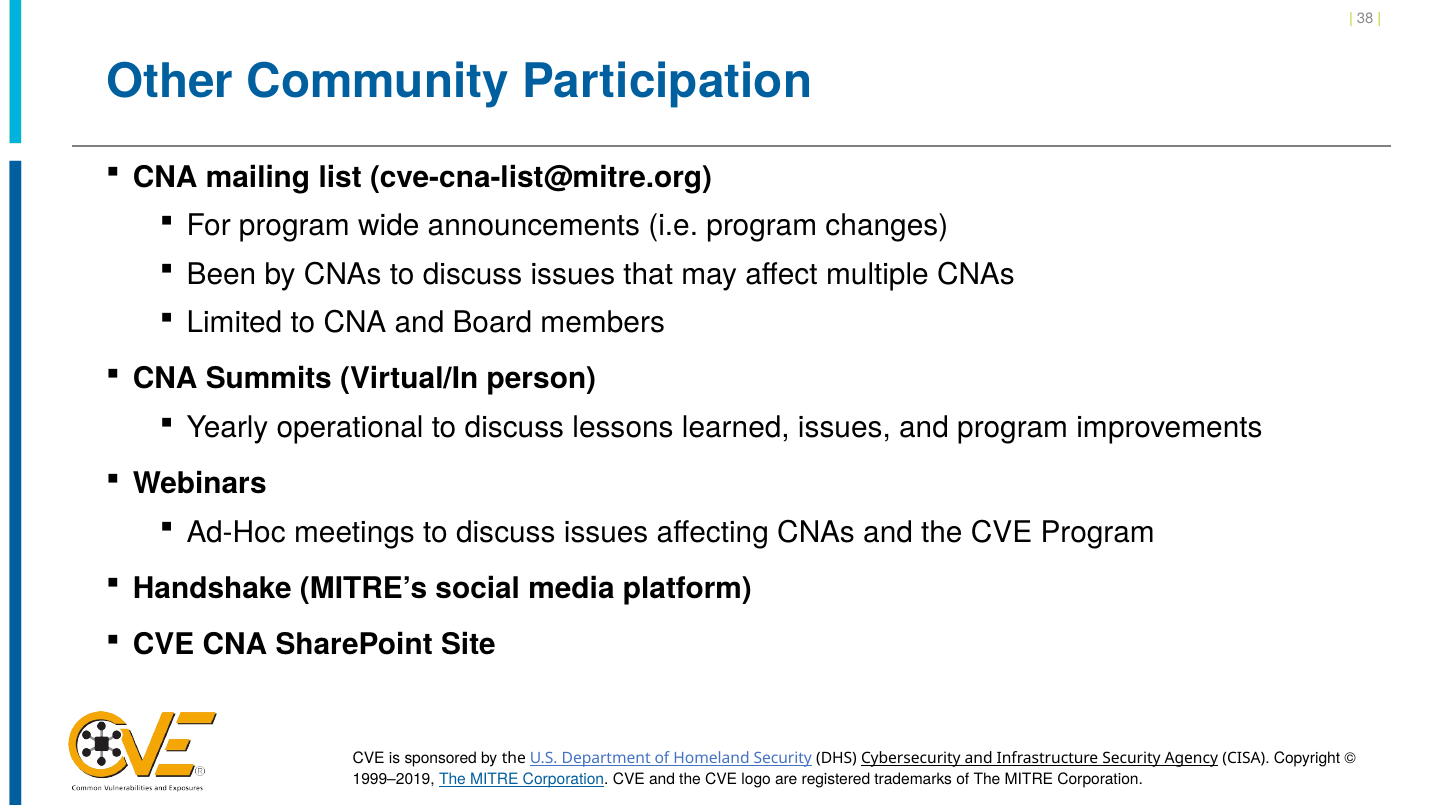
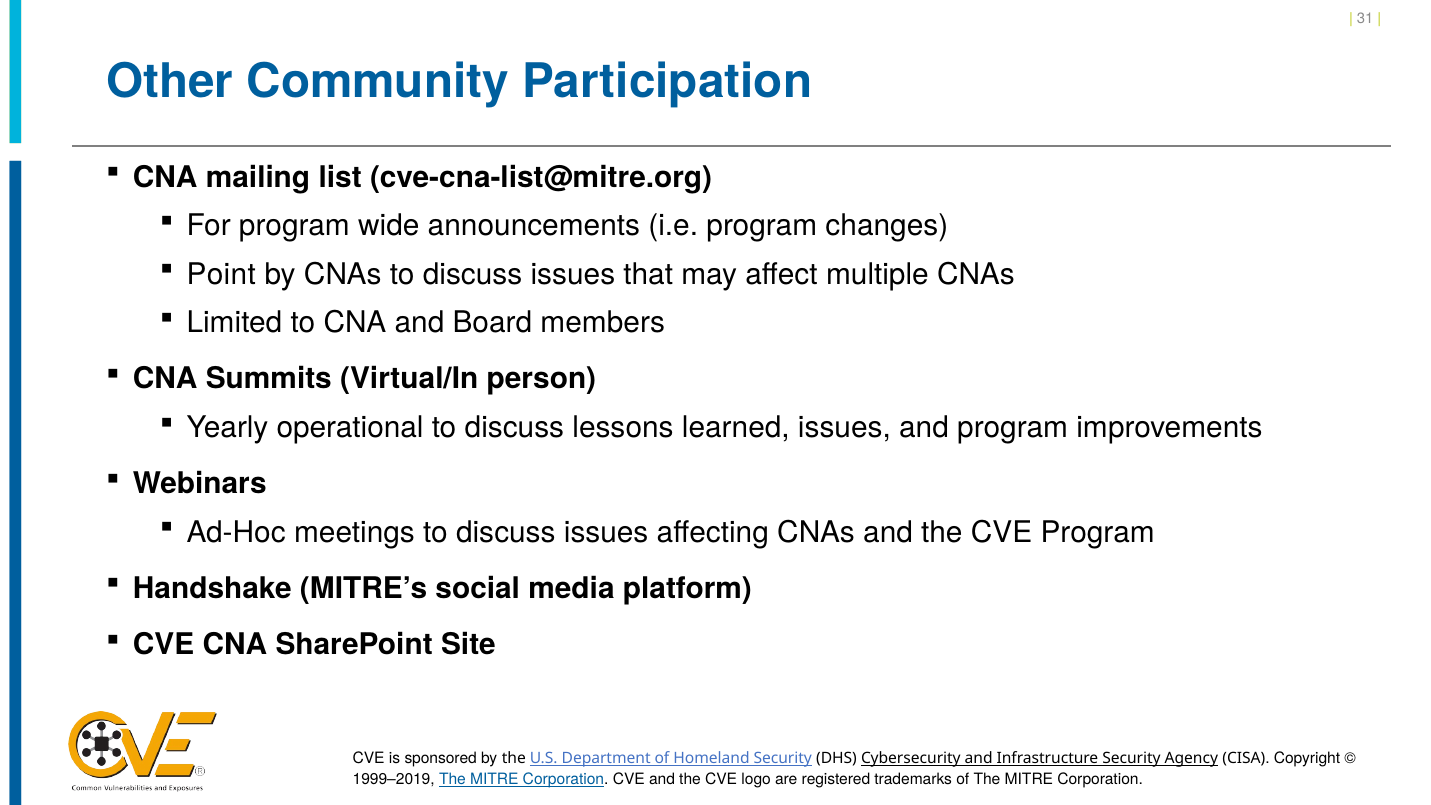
38: 38 -> 31
Been: Been -> Point
